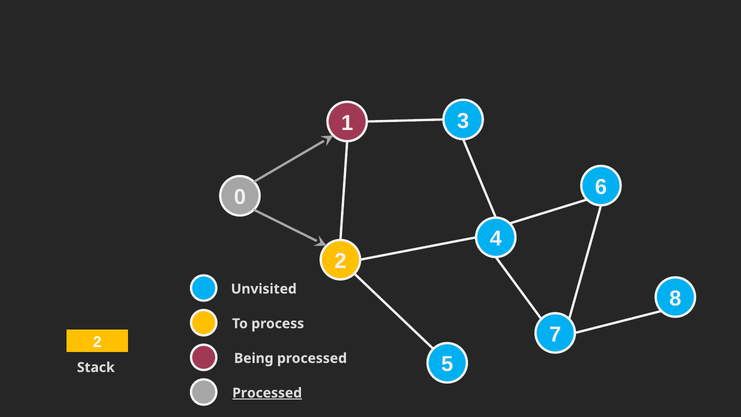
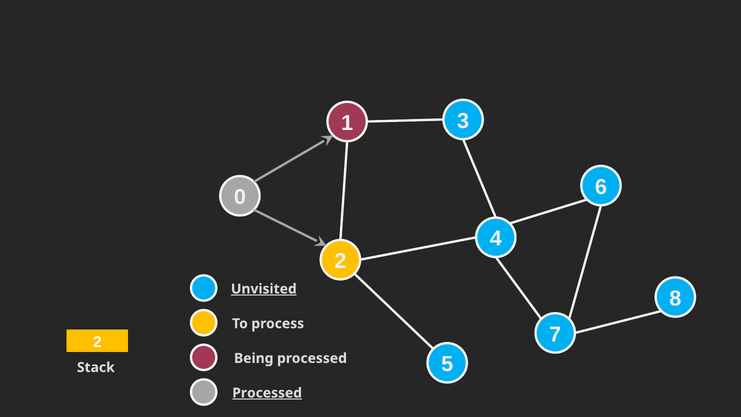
Unvisited underline: none -> present
